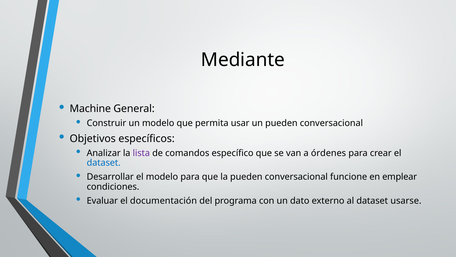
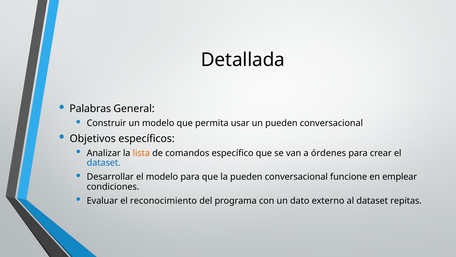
Mediante: Mediante -> Detallada
Machine: Machine -> Palabras
lista colour: purple -> orange
documentación: documentación -> reconocimiento
usarse: usarse -> repitas
